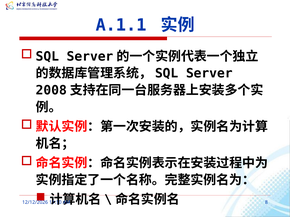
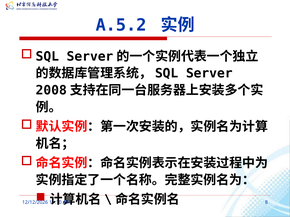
A.1.1: A.1.1 -> A.5.2
